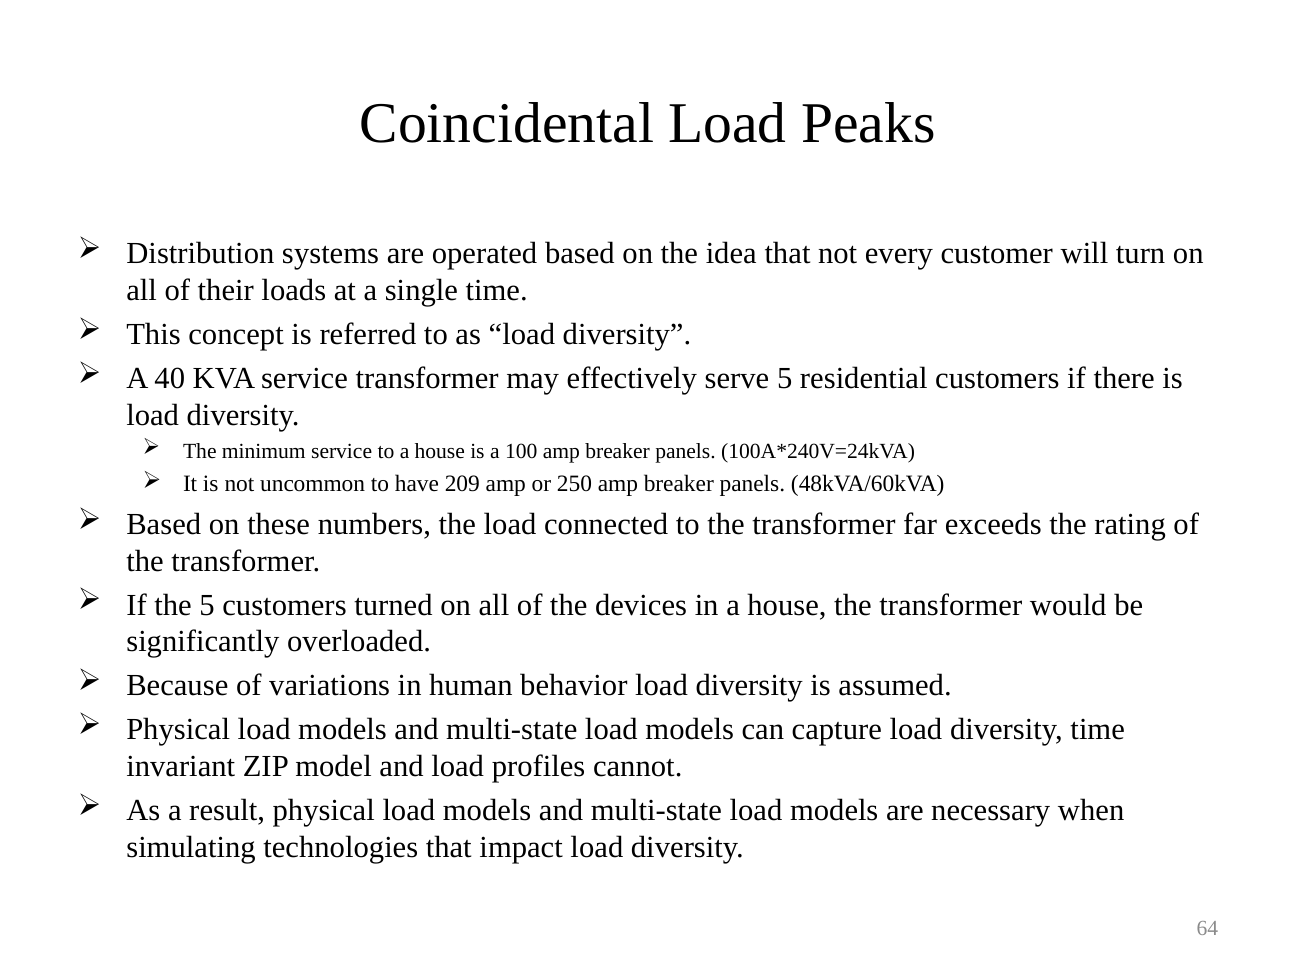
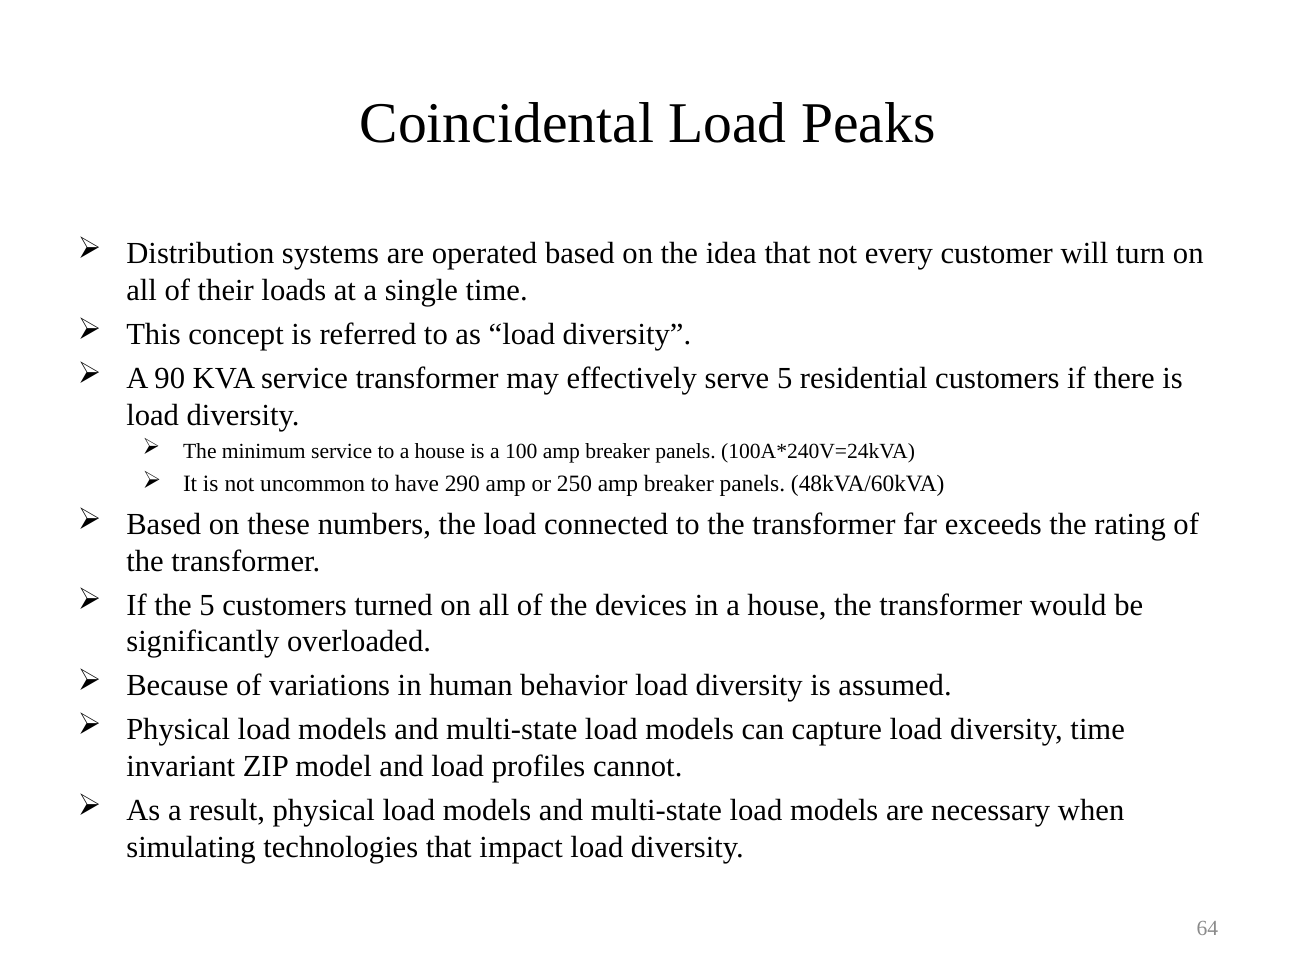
40: 40 -> 90
209: 209 -> 290
